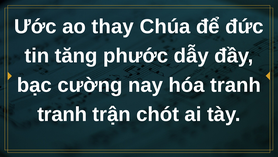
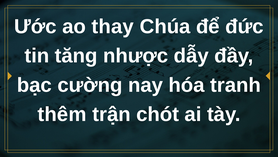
phước: phước -> nhược
tranh at (62, 114): tranh -> thêm
